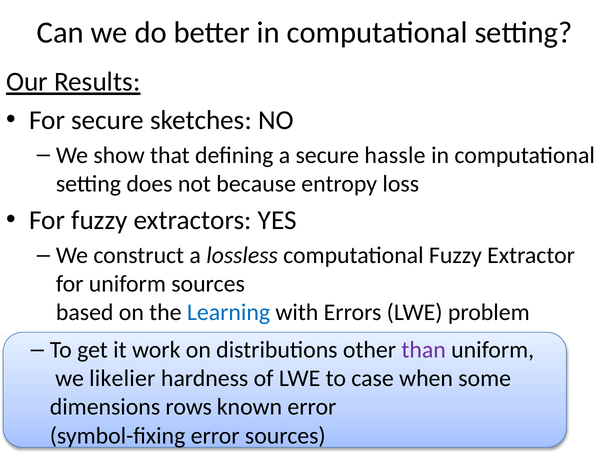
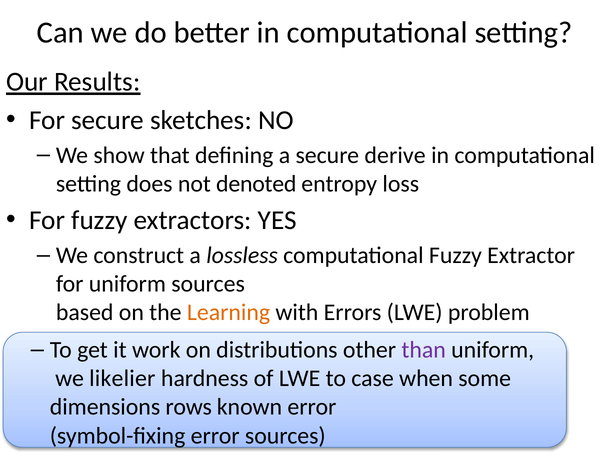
hassle: hassle -> derive
because: because -> denoted
Learning colour: blue -> orange
